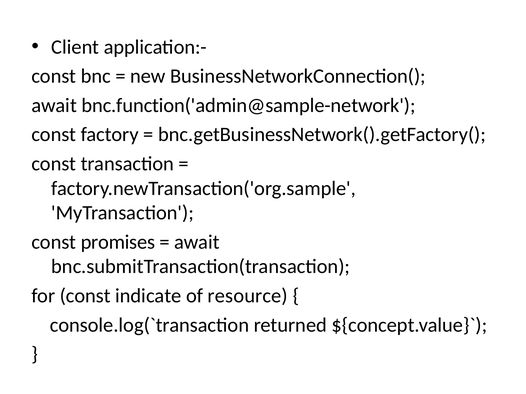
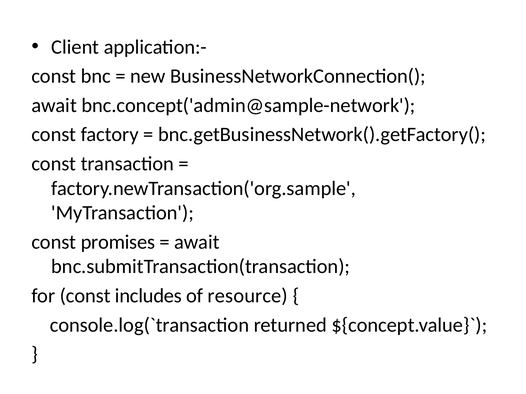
bnc.function('admin@sample-network: bnc.function('admin@sample-network -> bnc.concept('admin@sample-network
indicate: indicate -> includes
